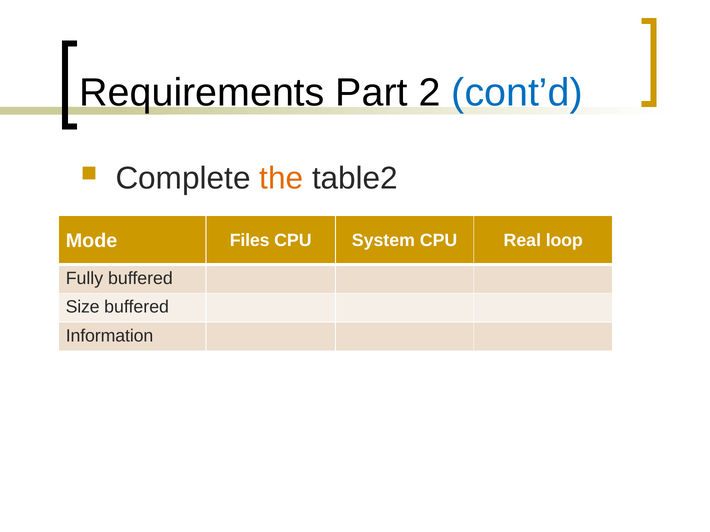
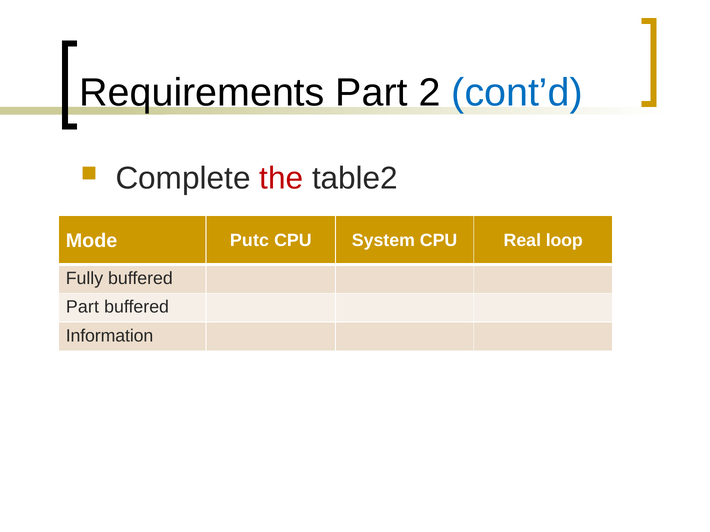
the colour: orange -> red
Files: Files -> Putc
Size at (83, 307): Size -> Part
